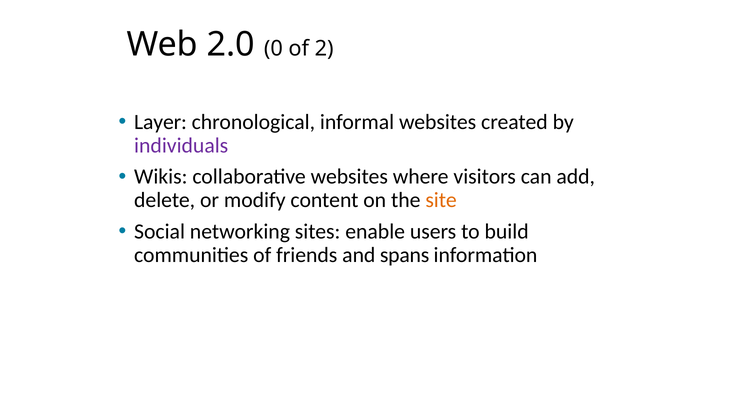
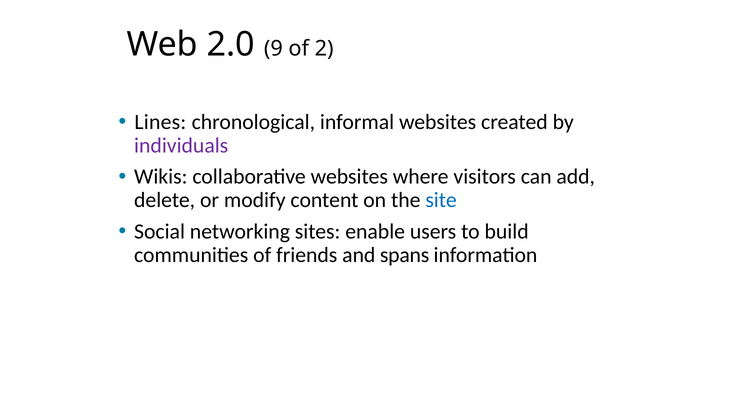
0: 0 -> 9
Layer: Layer -> Lines
site colour: orange -> blue
